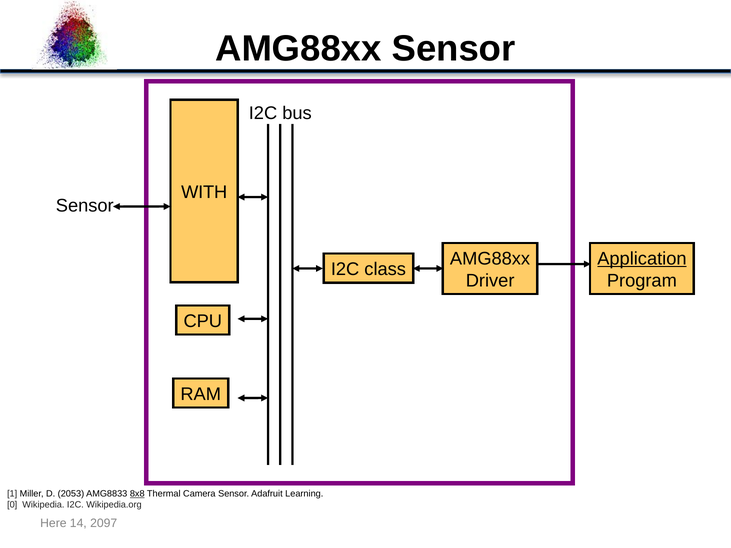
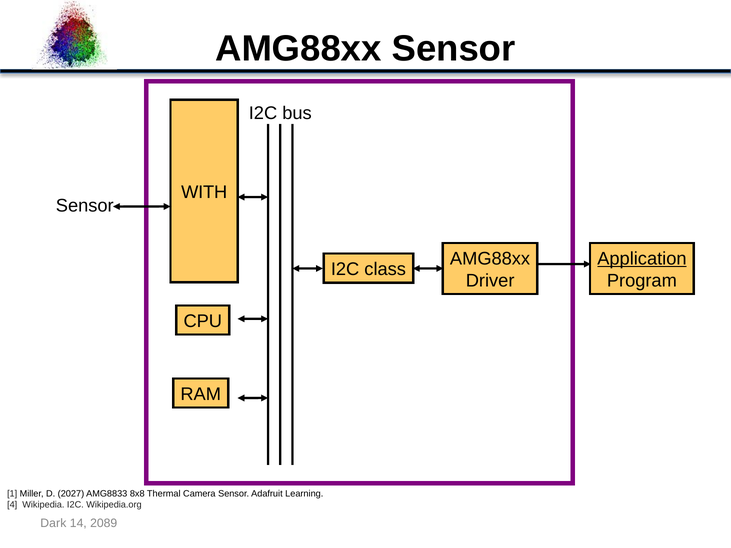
2053: 2053 -> 2027
8x8 underline: present -> none
0: 0 -> 4
Here: Here -> Dark
2097: 2097 -> 2089
